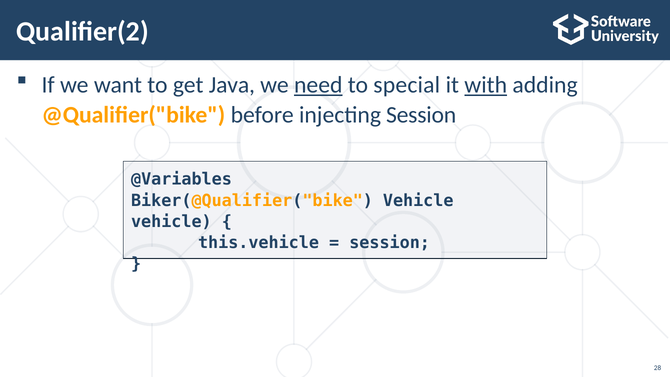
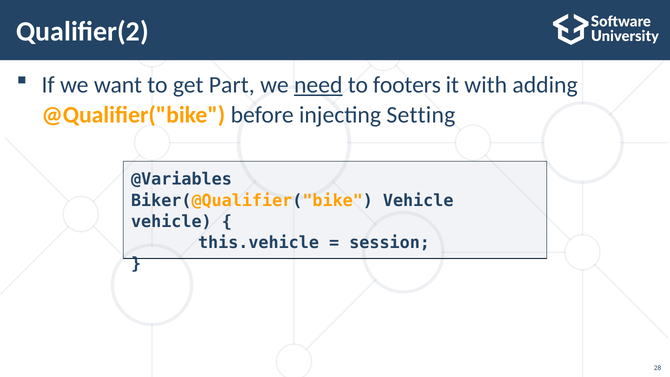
Java: Java -> Part
special: special -> footers
with underline: present -> none
injecting Session: Session -> Setting
